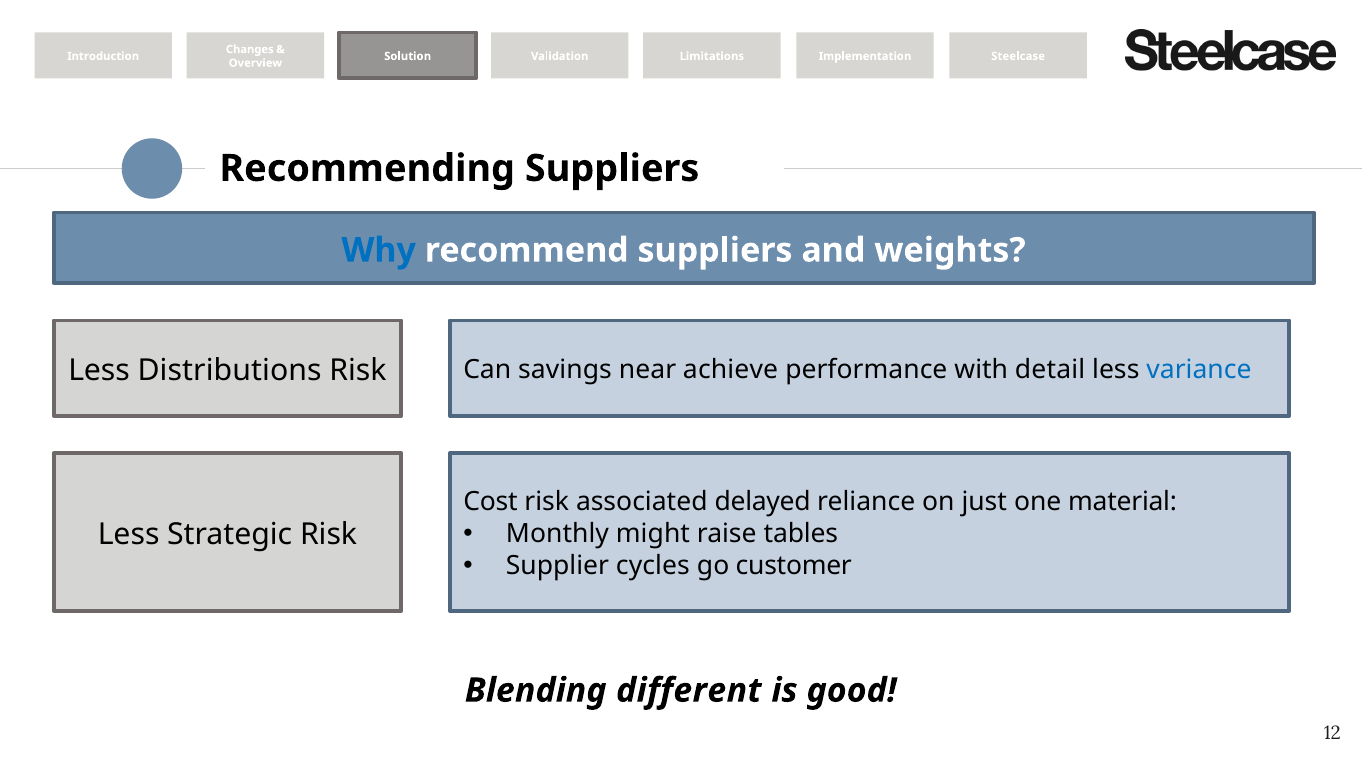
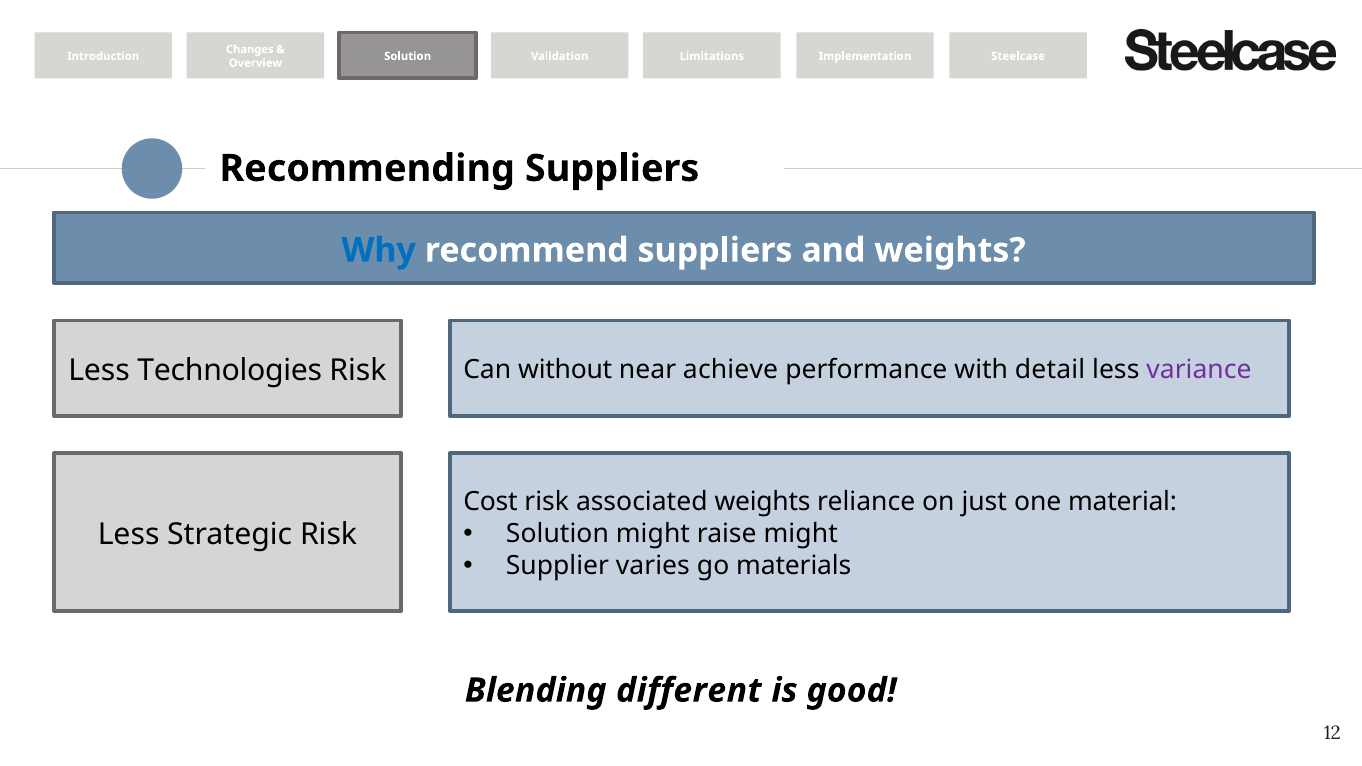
Distributions: Distributions -> Technologies
savings: savings -> without
variance colour: blue -> purple
associated delayed: delayed -> weights
Monthly at (557, 534): Monthly -> Solution
raise tables: tables -> might
cycles: cycles -> varies
customer: customer -> materials
